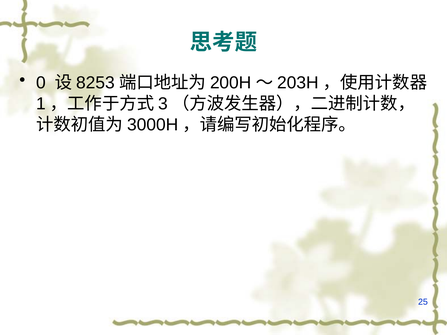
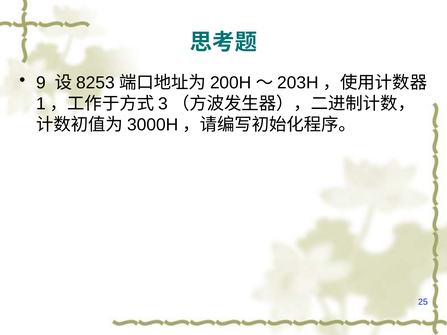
0: 0 -> 9
